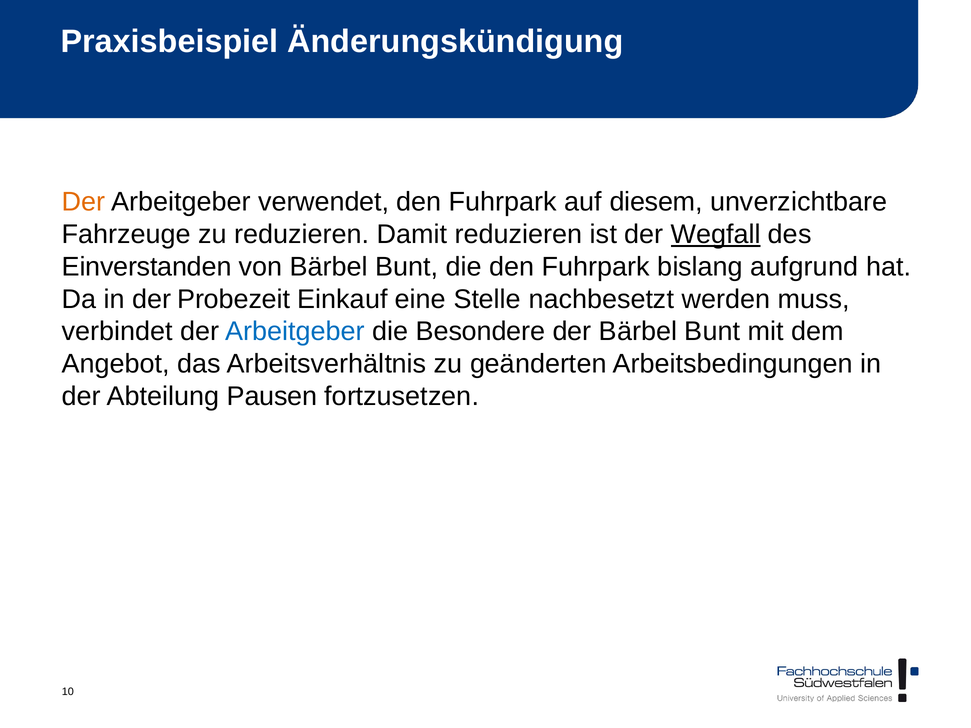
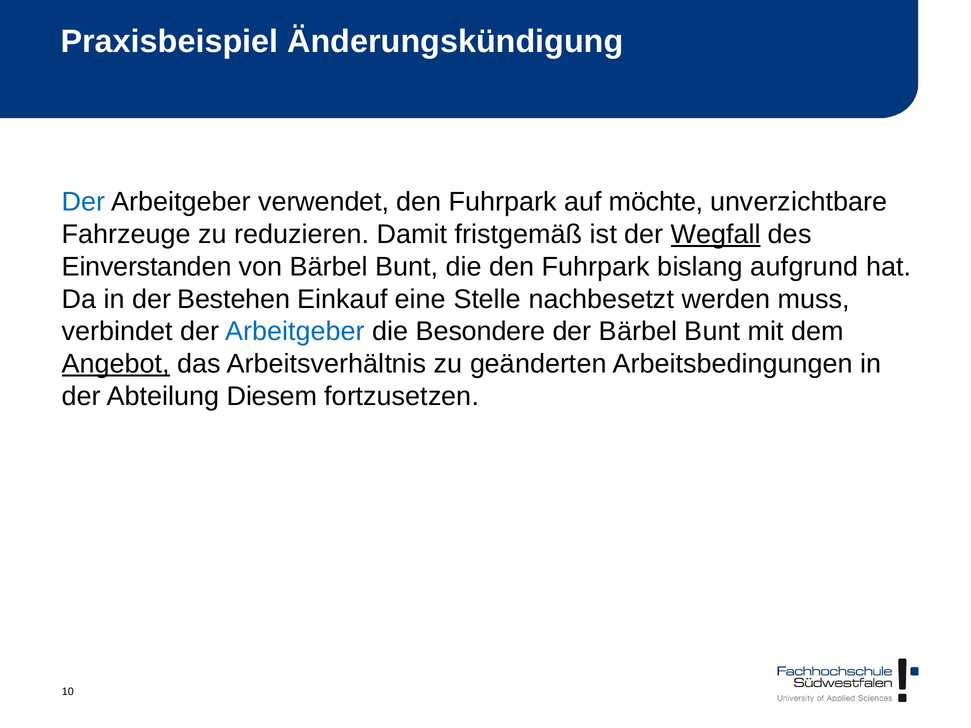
Der at (84, 202) colour: orange -> blue
diesem: diesem -> möchte
Damit reduzieren: reduzieren -> fristgemäß
Probezeit: Probezeit -> Bestehen
Angebot underline: none -> present
Pausen: Pausen -> Diesem
